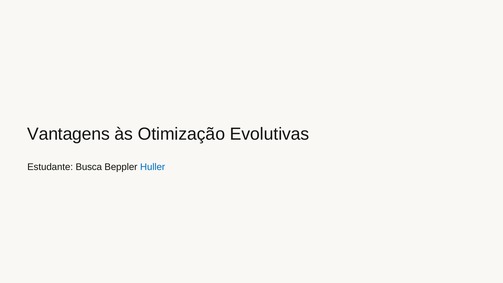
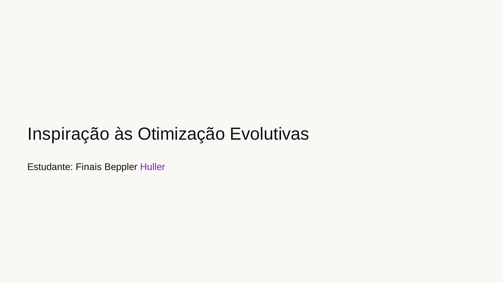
Vantagens: Vantagens -> Inspiração
Busca: Busca -> Finais
Huller colour: blue -> purple
